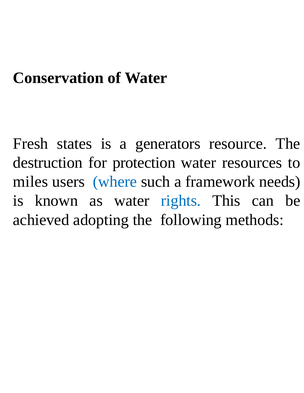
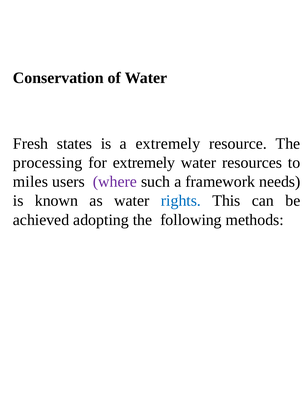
a generators: generators -> extremely
destruction: destruction -> processing
for protection: protection -> extremely
where colour: blue -> purple
